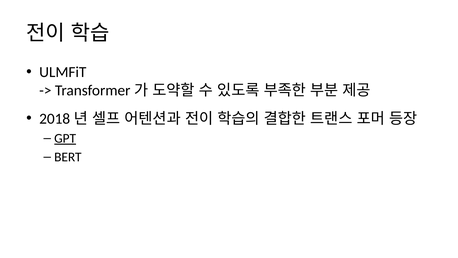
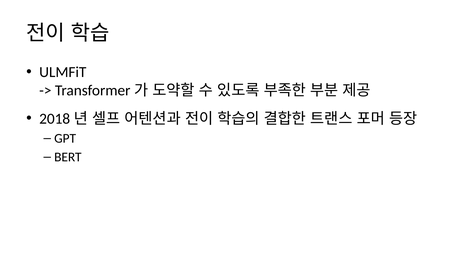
GPT underline: present -> none
